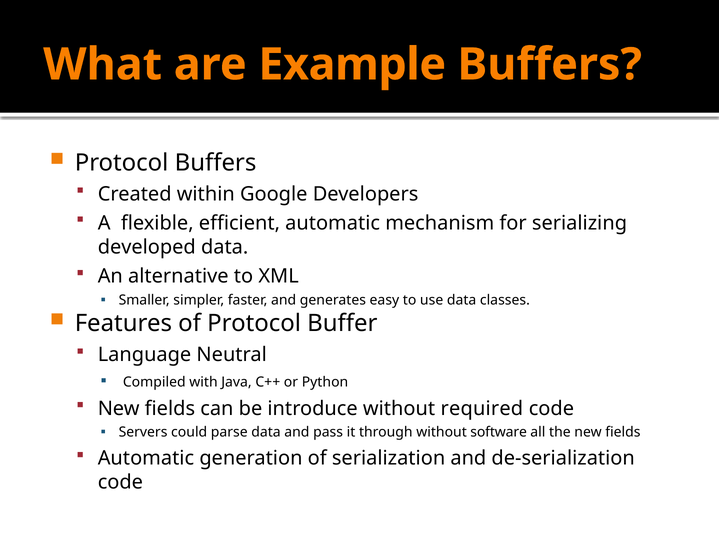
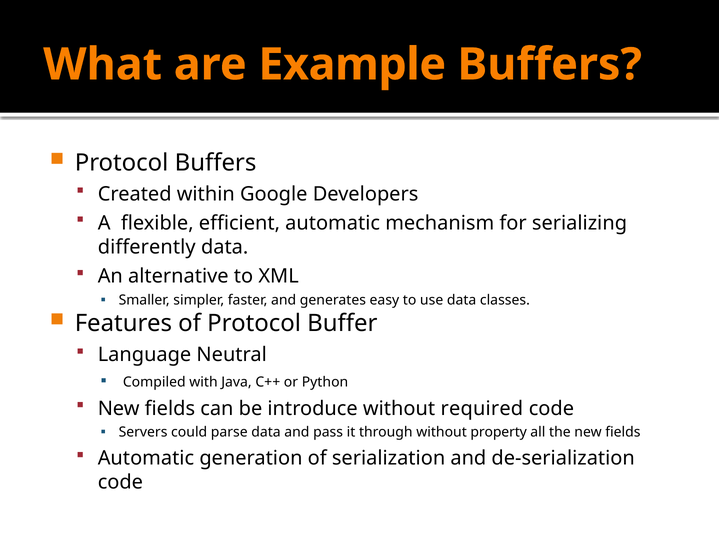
developed: developed -> differently
software: software -> property
